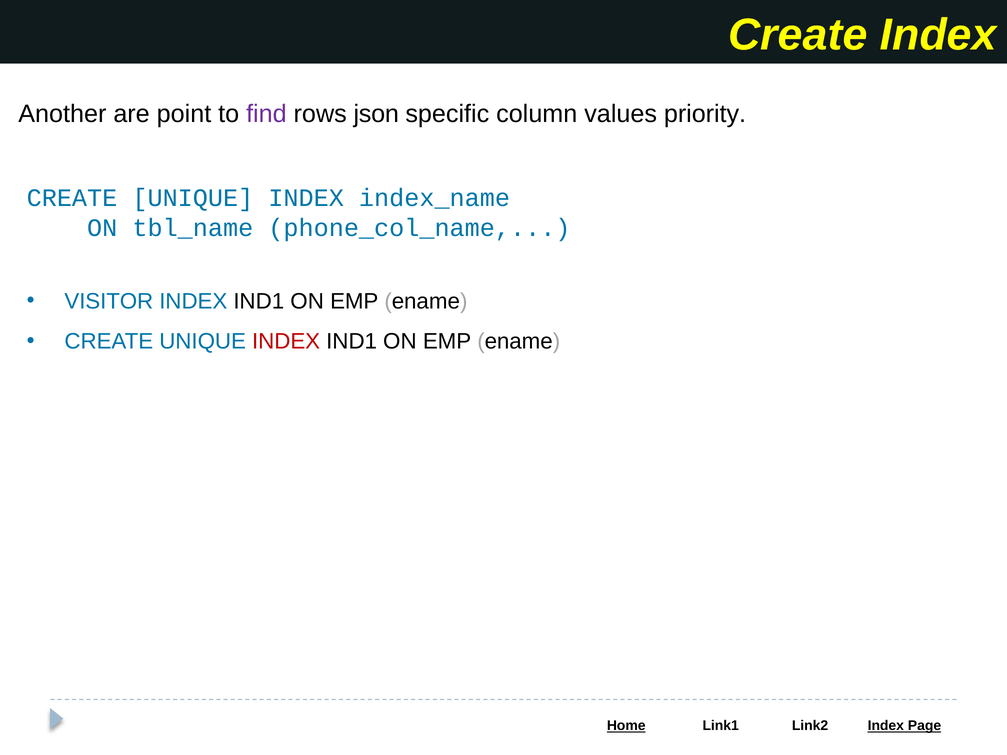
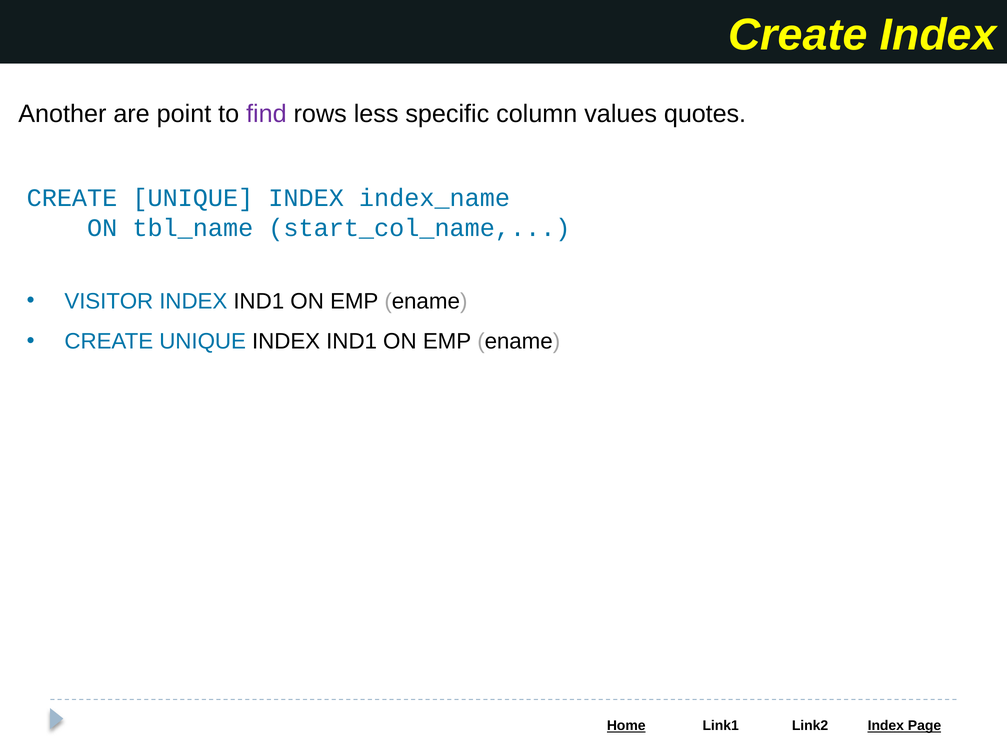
json: json -> less
priority: priority -> quotes
phone_col_name: phone_col_name -> start_col_name
INDEX at (286, 342) colour: red -> black
